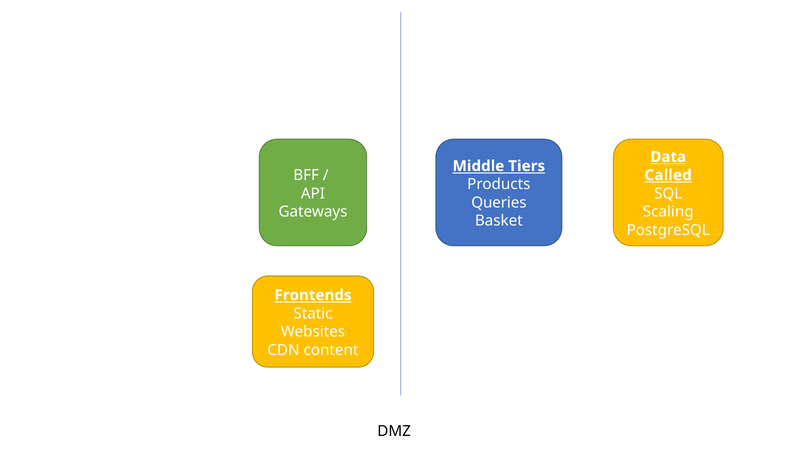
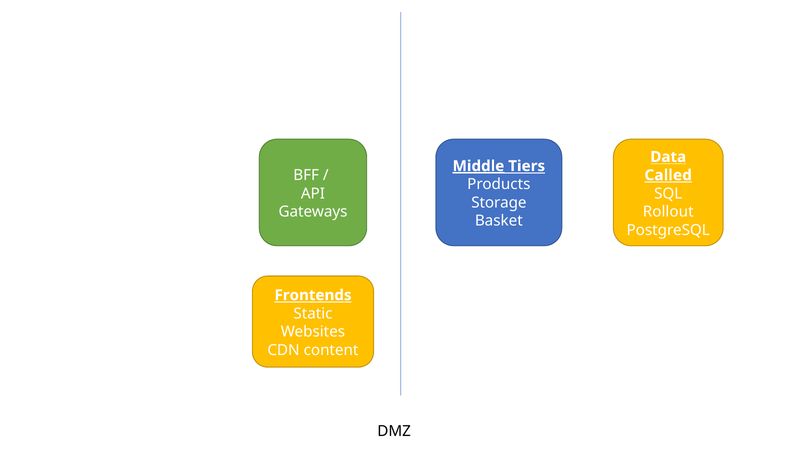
Middle underline: none -> present
Queries: Queries -> Storage
Scaling: Scaling -> Rollout
